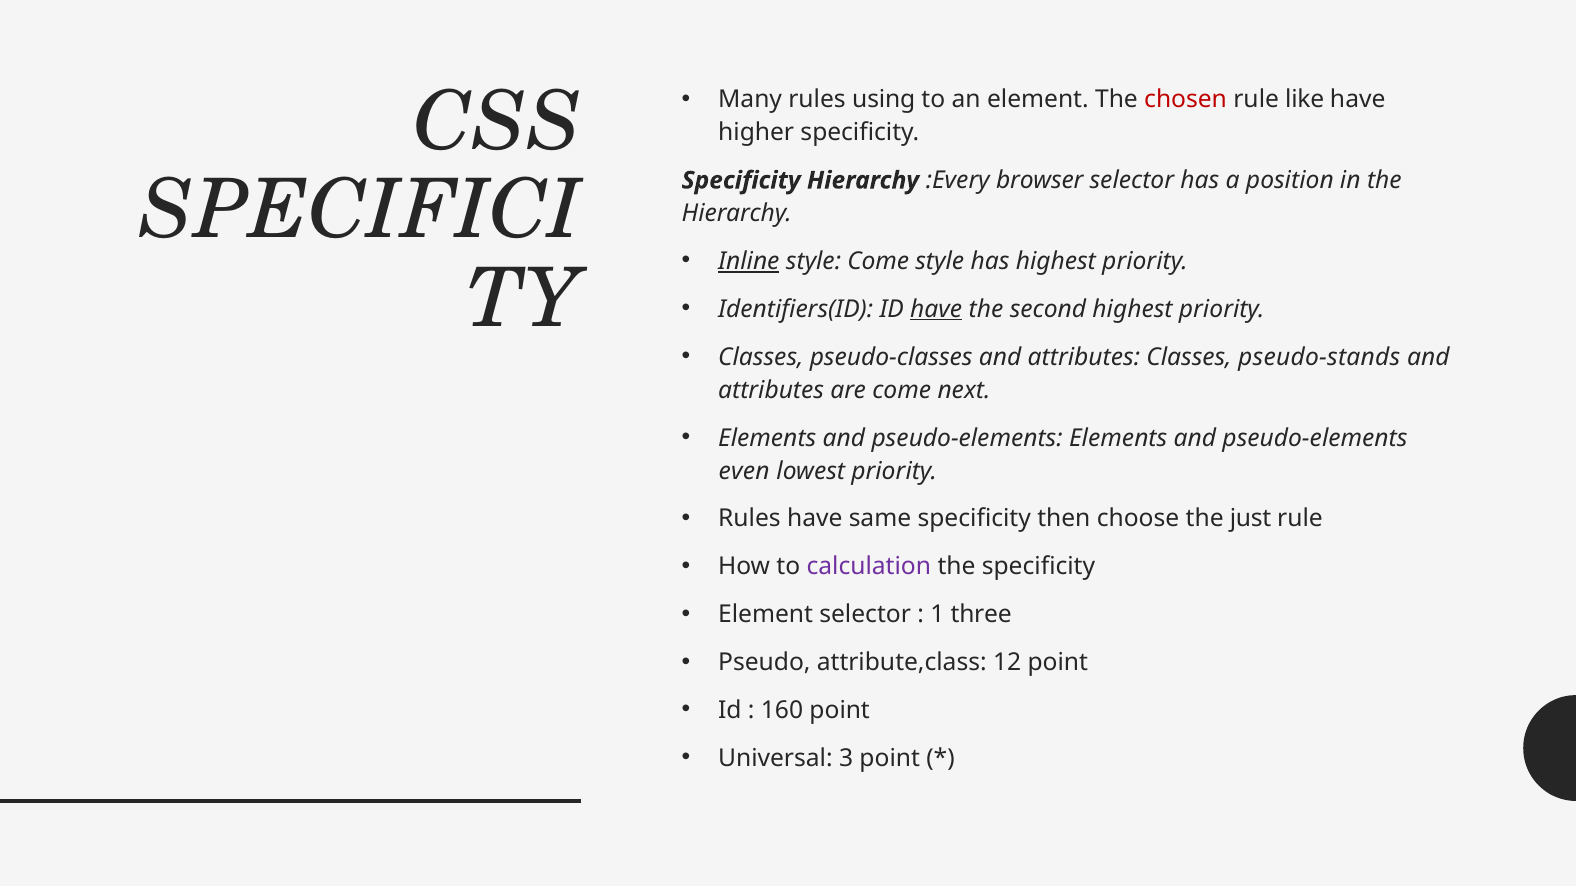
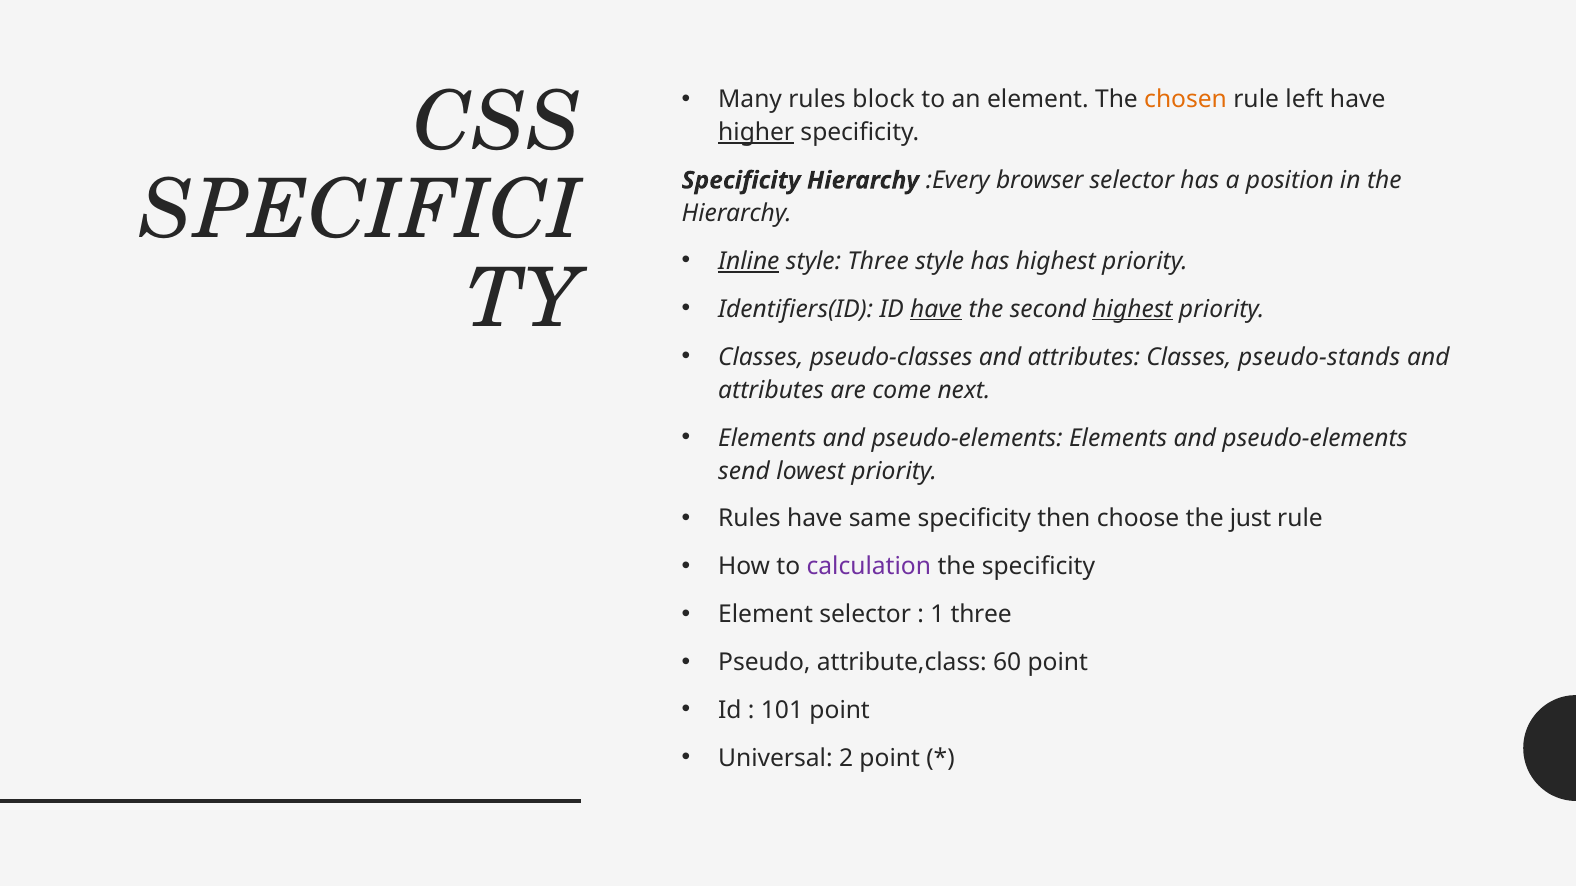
using: using -> block
chosen colour: red -> orange
like: like -> left
higher underline: none -> present
style Come: Come -> Three
highest at (1133, 309) underline: none -> present
even: even -> send
12: 12 -> 60
160: 160 -> 101
3: 3 -> 2
